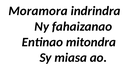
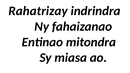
Moramora: Moramora -> Rahatrizay
